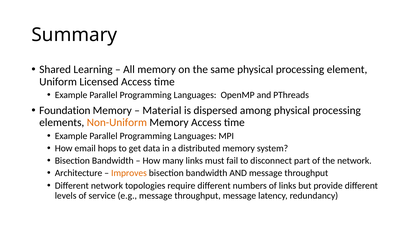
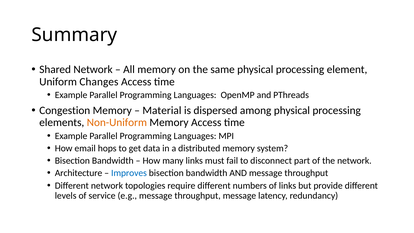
Shared Learning: Learning -> Network
Licensed: Licensed -> Changes
Foundation: Foundation -> Congestion
Improves colour: orange -> blue
